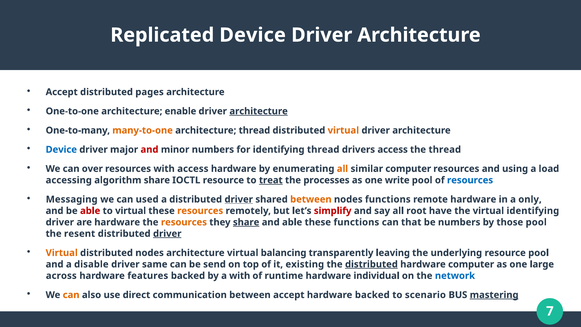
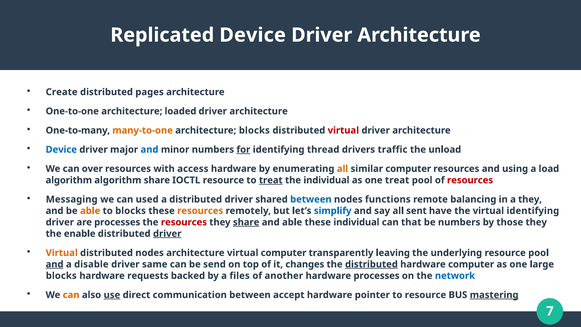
Accept at (62, 92): Accept -> Create
enable: enable -> loaded
architecture at (259, 111) underline: present -> none
architecture thread: thread -> blocks
virtual at (343, 130) colour: orange -> red
and at (149, 149) colour: red -> blue
for underline: none -> present
drivers access: access -> traffic
the thread: thread -> unload
accessing at (69, 180): accessing -> algorithm
the processes: processes -> individual
one write: write -> treat
resources at (470, 180) colour: blue -> red
driver at (239, 199) underline: present -> none
between at (311, 199) colour: orange -> blue
remote hardware: hardware -> balancing
a only: only -> they
able at (90, 211) colour: red -> orange
to virtual: virtual -> blocks
simplify colour: red -> blue
root: root -> sent
are hardware: hardware -> processes
resources at (184, 222) colour: orange -> red
these functions: functions -> individual
those pool: pool -> they
resent: resent -> enable
virtual balancing: balancing -> computer
and at (55, 264) underline: none -> present
existing: existing -> changes
across at (61, 276): across -> blocks
features: features -> requests
a with: with -> files
runtime: runtime -> another
hardware individual: individual -> processes
use underline: none -> present
hardware backed: backed -> pointer
to scenario: scenario -> resource
